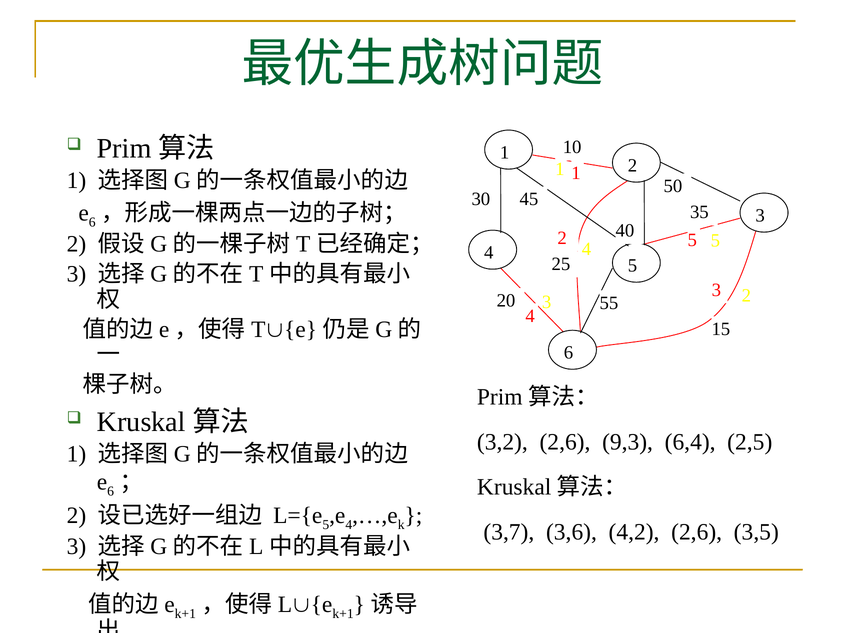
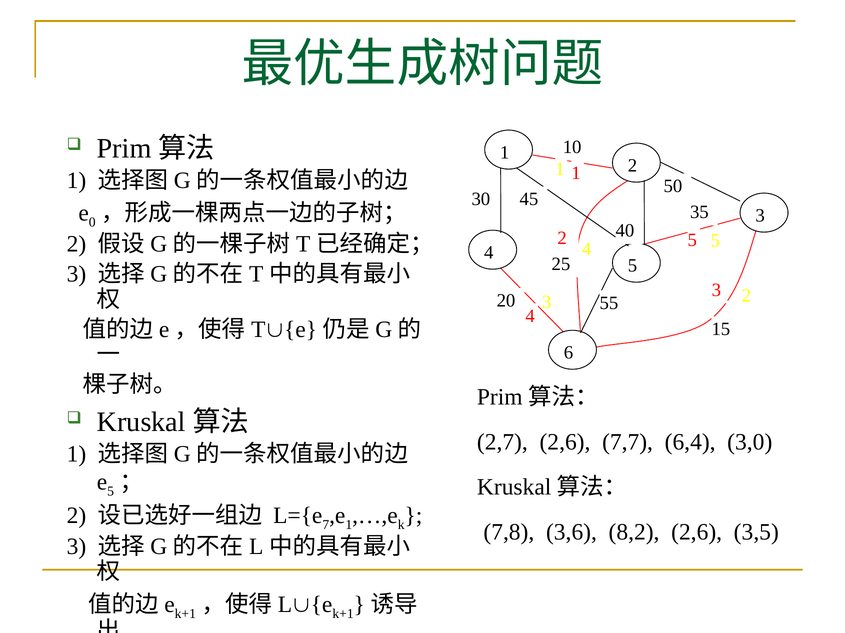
6 at (92, 223): 6 -> 0
3,2: 3,2 -> 2,7
9,3: 9,3 -> 7,7
2,5: 2,5 -> 3,0
6 at (111, 492): 6 -> 5
5 at (326, 525): 5 -> 7
4 at (349, 525): 4 -> 1
3,7: 3,7 -> 7,8
4,2: 4,2 -> 8,2
